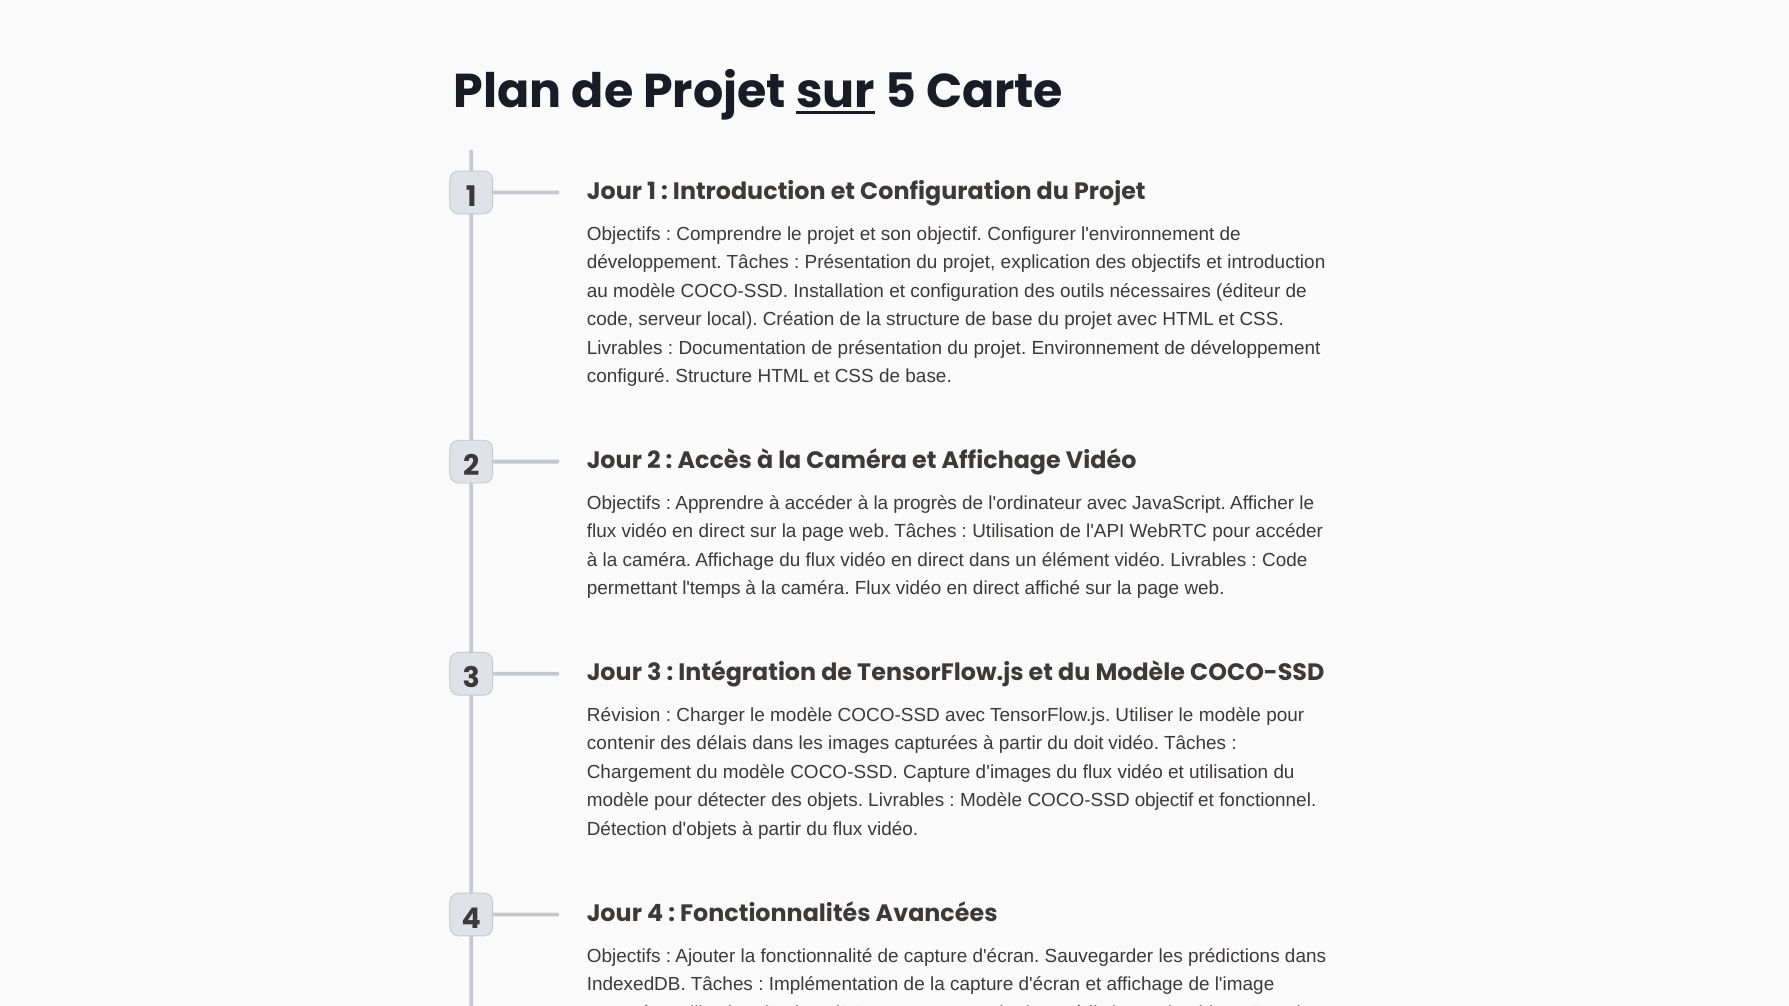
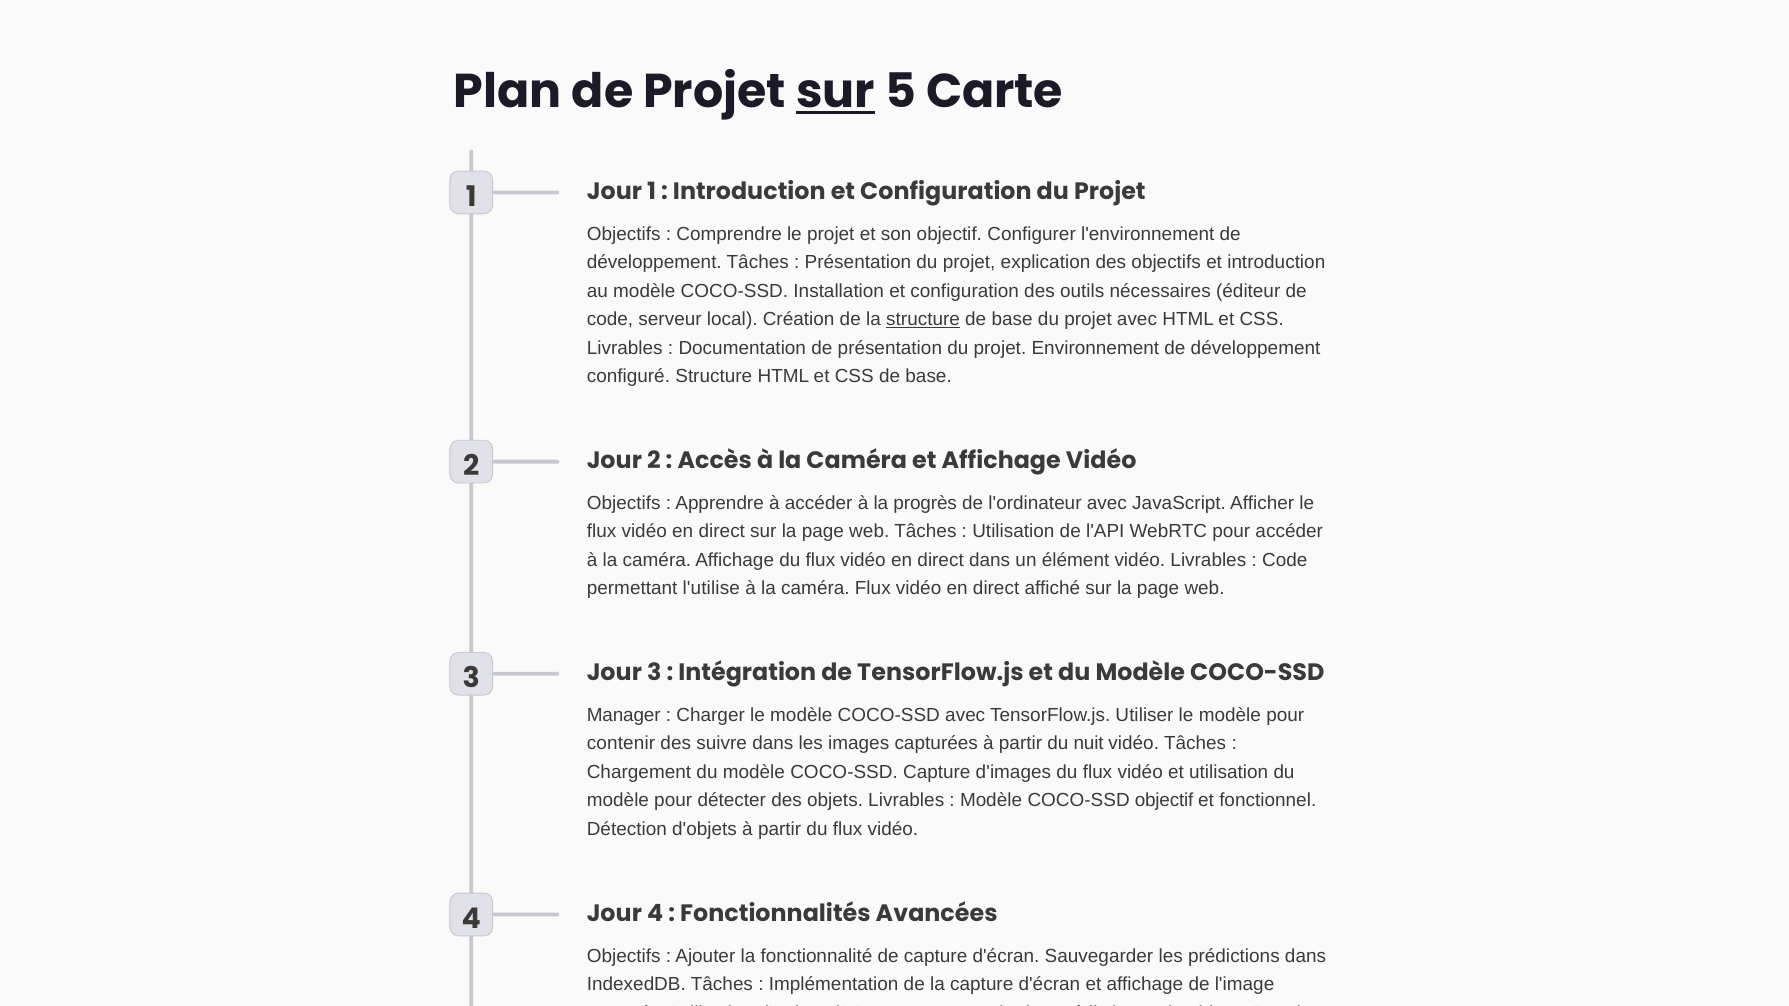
structure at (923, 319) underline: none -> present
l'temps: l'temps -> l'utilise
Révision: Révision -> Manager
délais: délais -> suivre
doit: doit -> nuit
